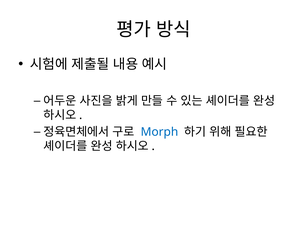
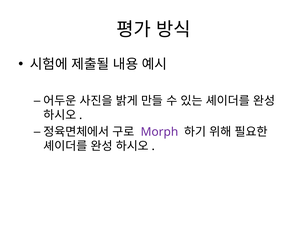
Morph colour: blue -> purple
